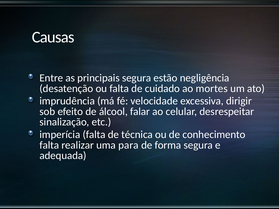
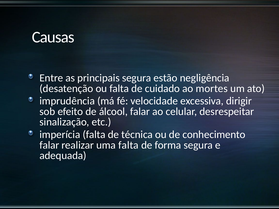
falta at (49, 145): falta -> falar
uma para: para -> falta
